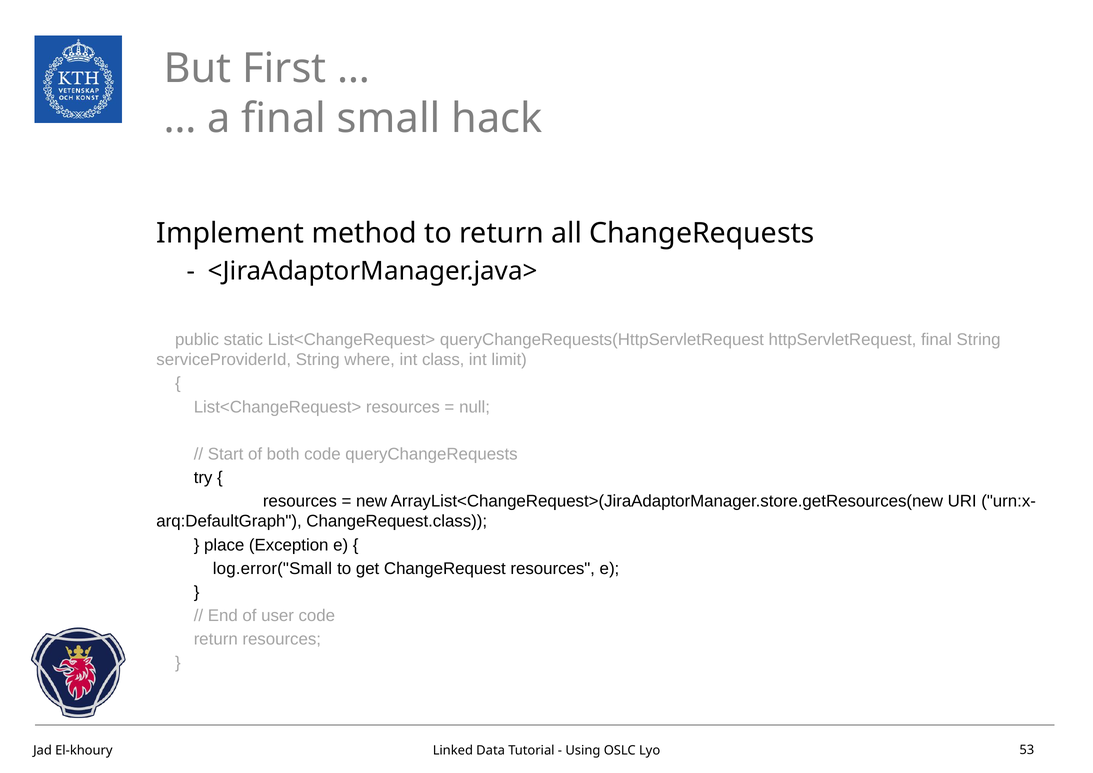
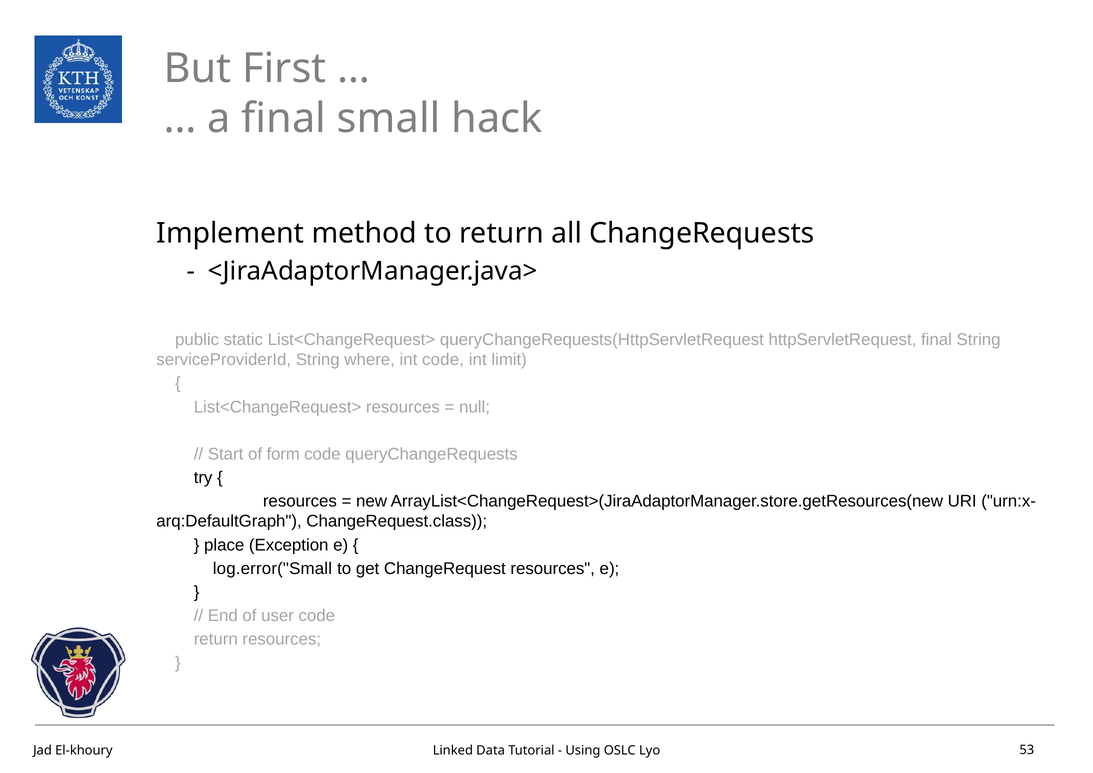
int class: class -> code
both: both -> form
